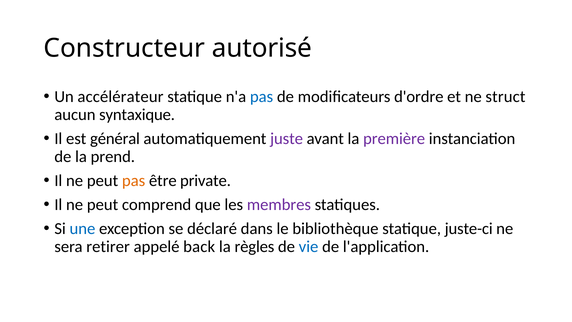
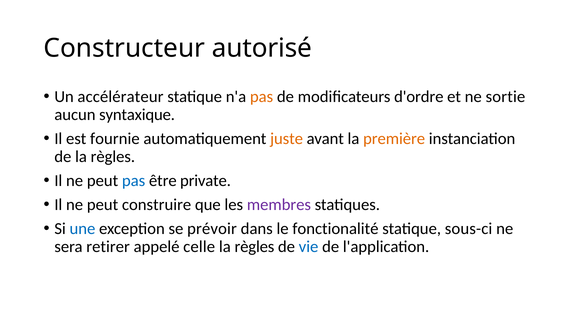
pas at (262, 97) colour: blue -> orange
struct: struct -> sortie
général: général -> fournie
juste colour: purple -> orange
première colour: purple -> orange
de la prend: prend -> règles
pas at (134, 181) colour: orange -> blue
comprend: comprend -> construire
déclaré: déclaré -> prévoir
bibliothèque: bibliothèque -> fonctionalité
juste-ci: juste-ci -> sous-ci
back: back -> celle
